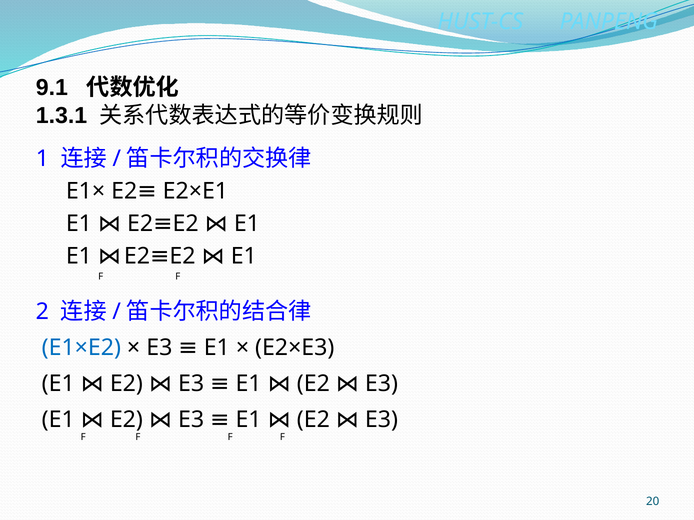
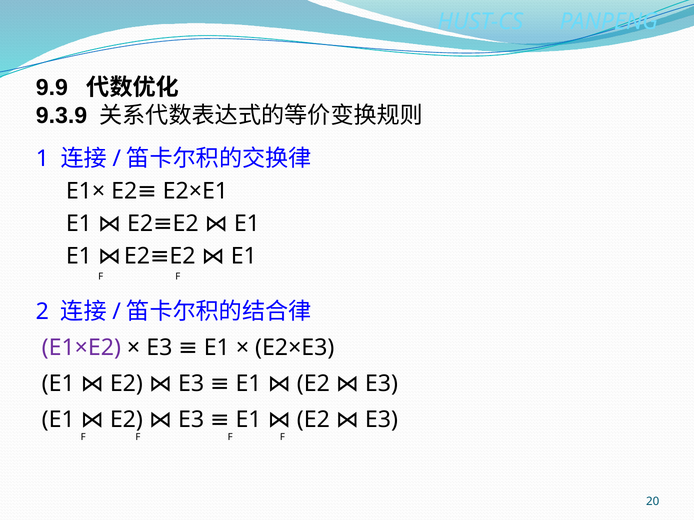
9.1: 9.1 -> 9.9
1.3.1: 1.3.1 -> 9.3.9
E1×E2 colour: blue -> purple
